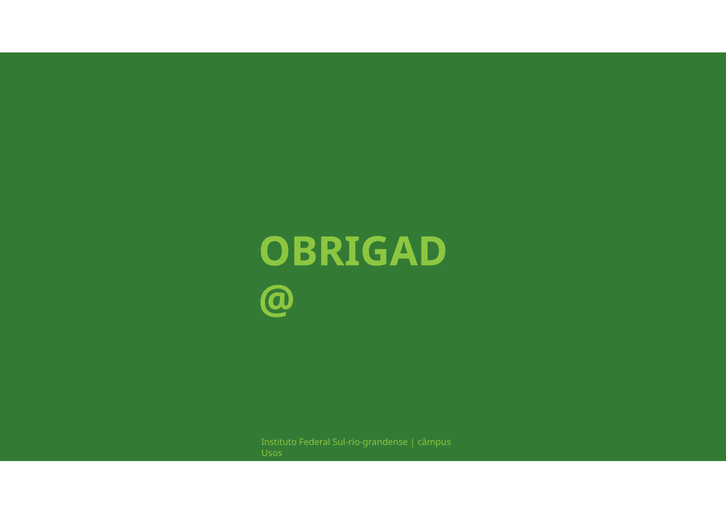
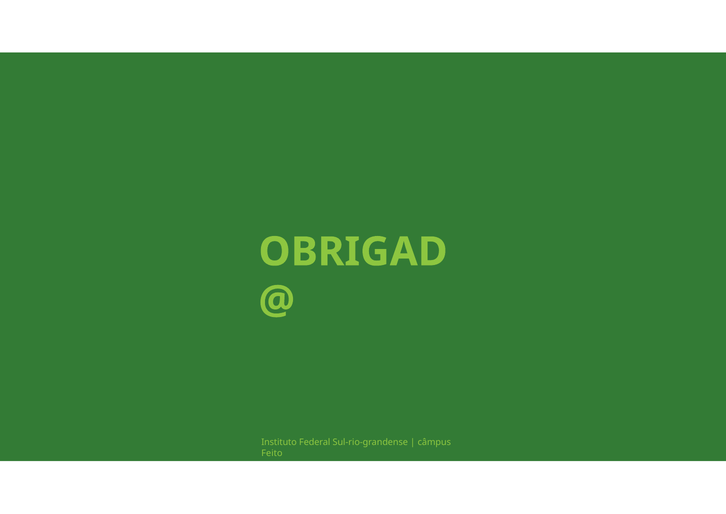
Usos: Usos -> Feito
